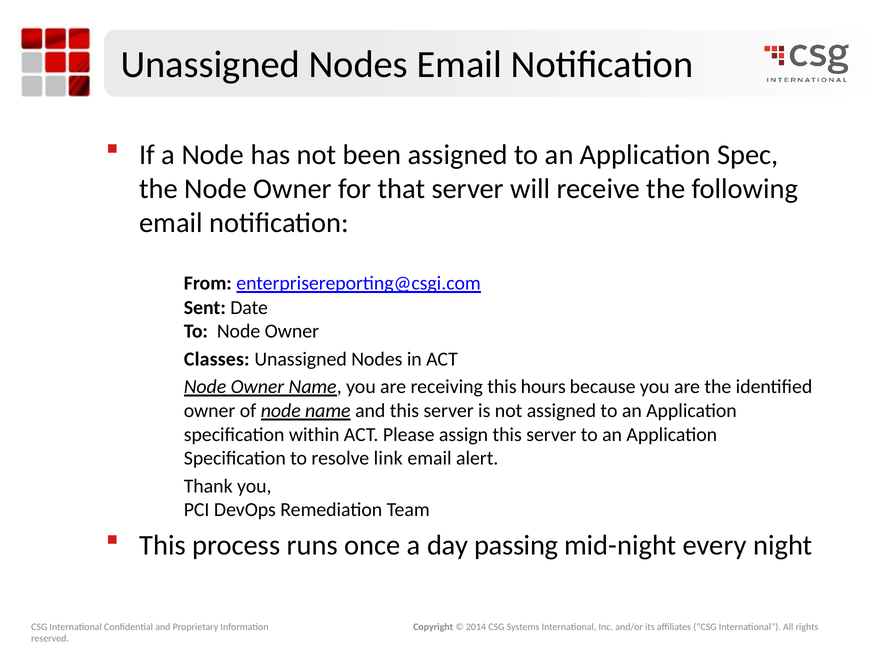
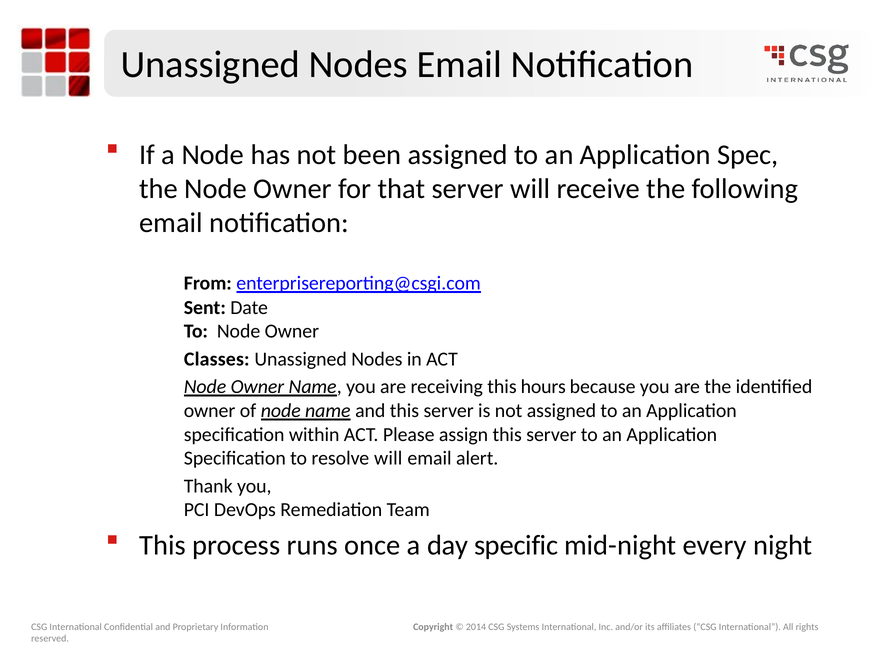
resolve link: link -> will
passing: passing -> specific
